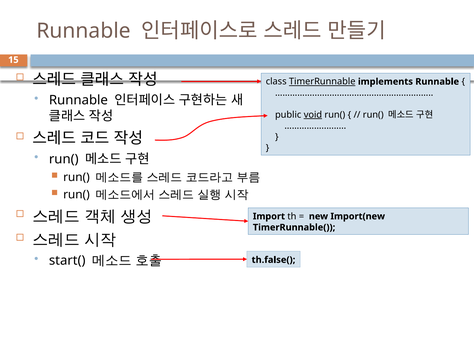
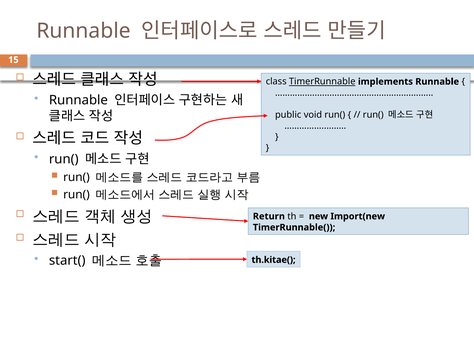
void underline: present -> none
Import: Import -> Return
th.false(: th.false( -> th.kitae(
